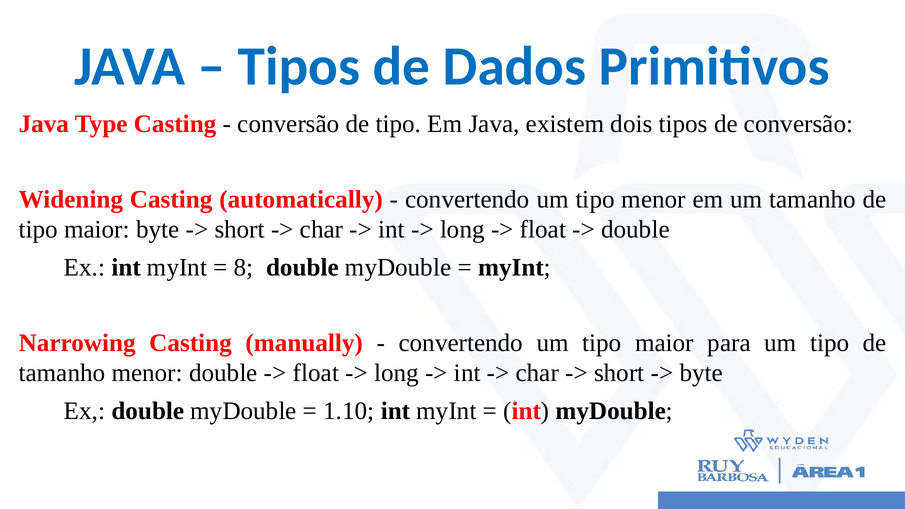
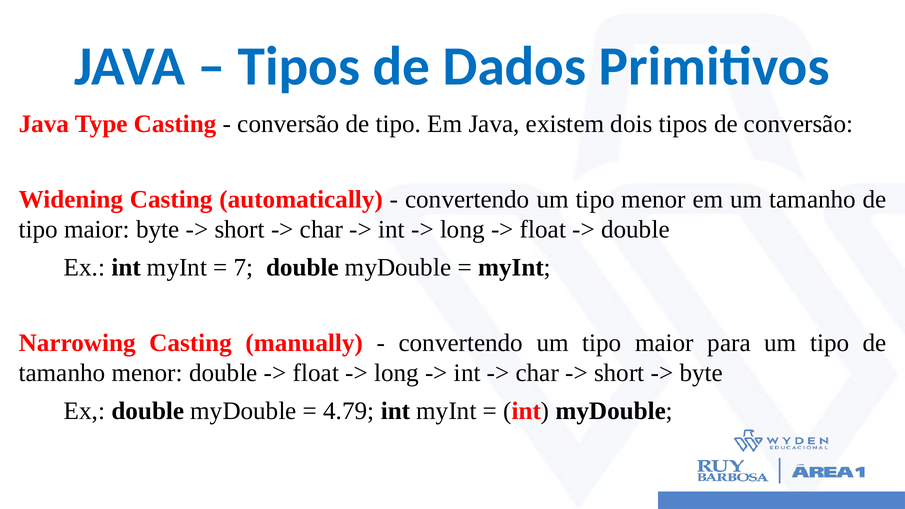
8: 8 -> 7
1.10: 1.10 -> 4.79
